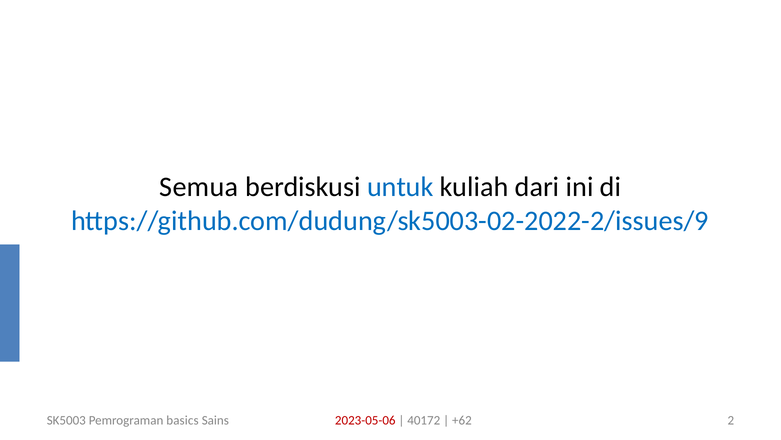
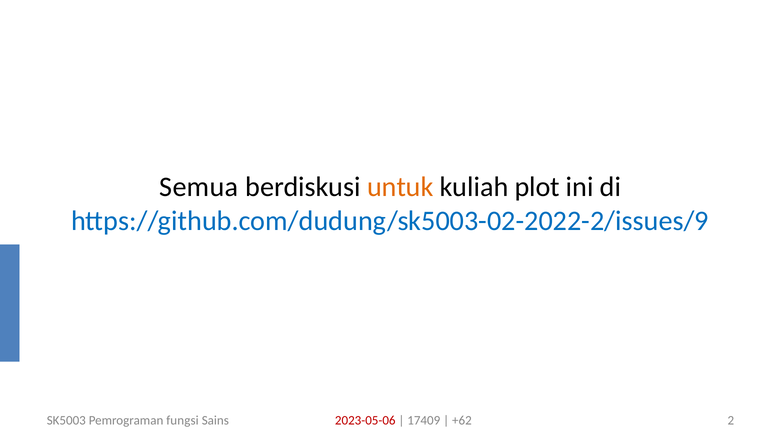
untuk colour: blue -> orange
dari: dari -> plot
basics: basics -> fungsi
40172: 40172 -> 17409
